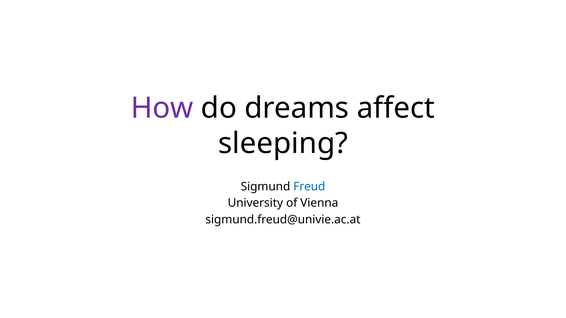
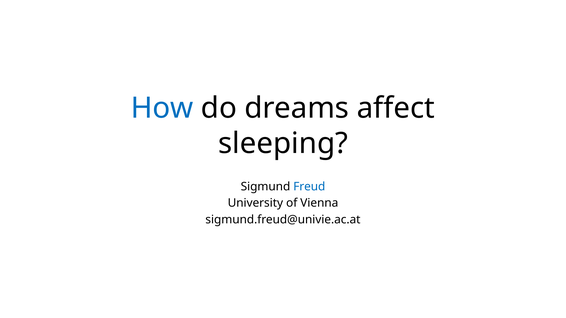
How colour: purple -> blue
